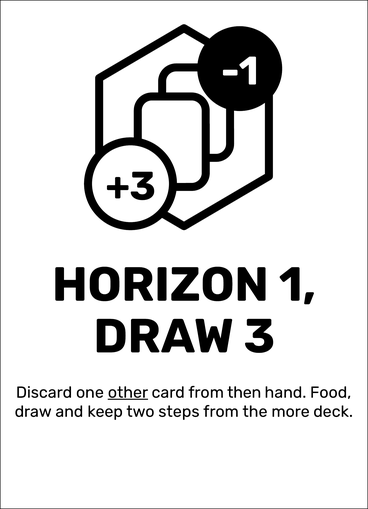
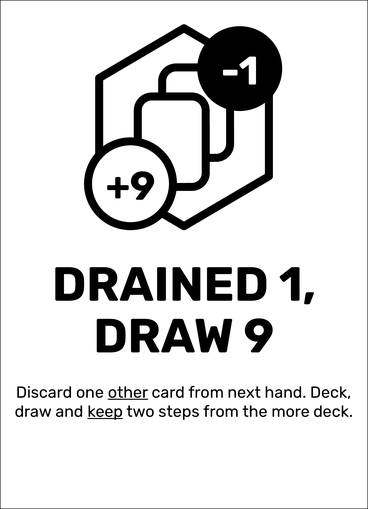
+3: +3 -> +9
HORIZON: HORIZON -> DRAINED
3: 3 -> 9
then: then -> next
hand Food: Food -> Deck
keep underline: none -> present
